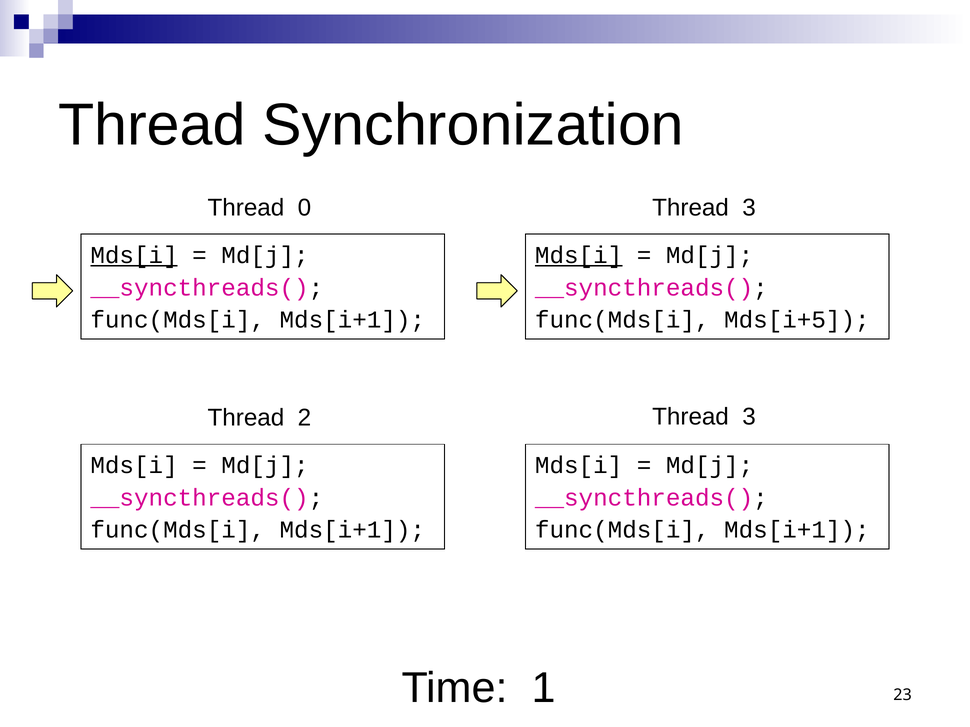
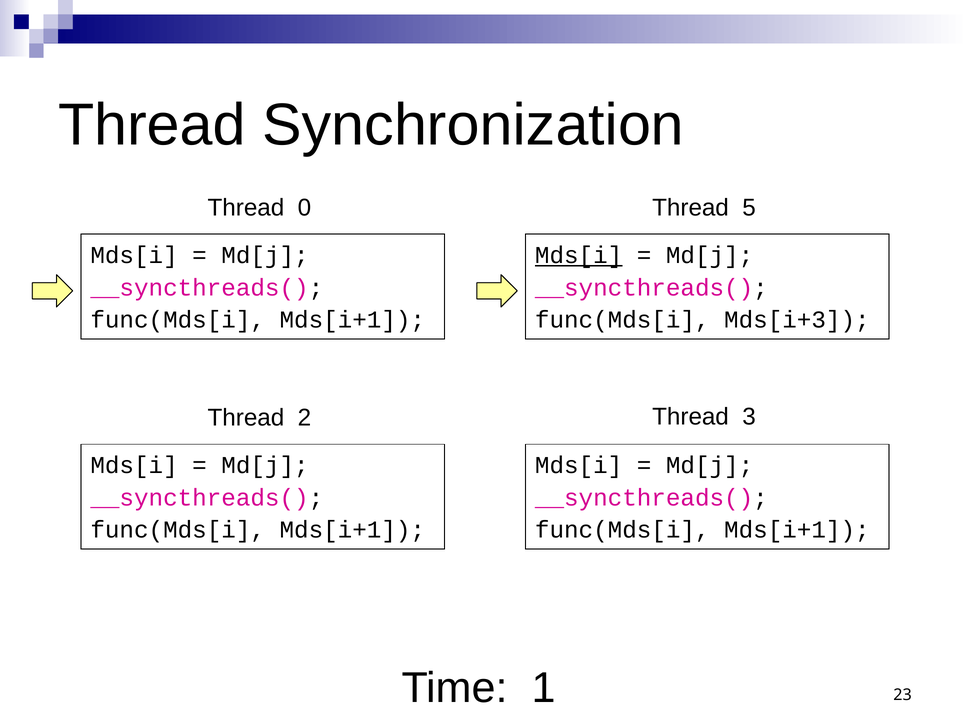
0 Thread 3: 3 -> 5
Mds[i at (134, 255) underline: present -> none
Mds[i+5: Mds[i+5 -> Mds[i+3
